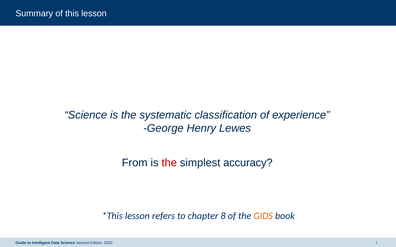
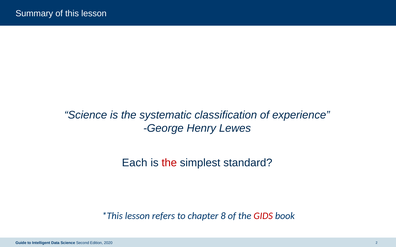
From: From -> Each
accuracy: accuracy -> standard
GIDS colour: orange -> red
